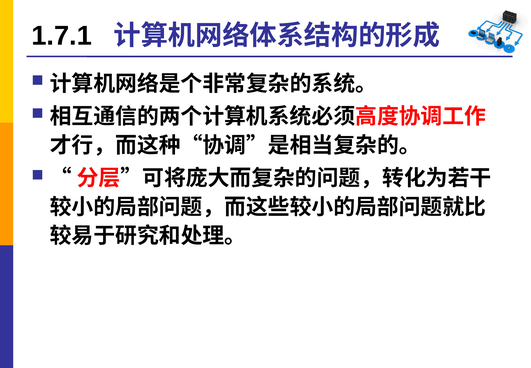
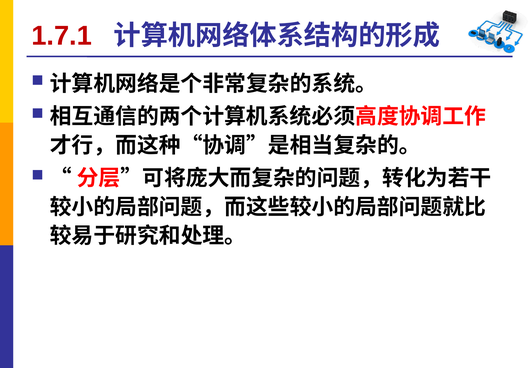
1.7.1 colour: black -> red
